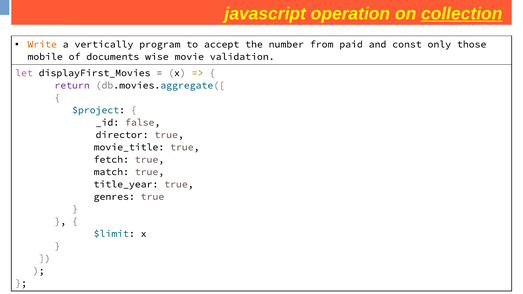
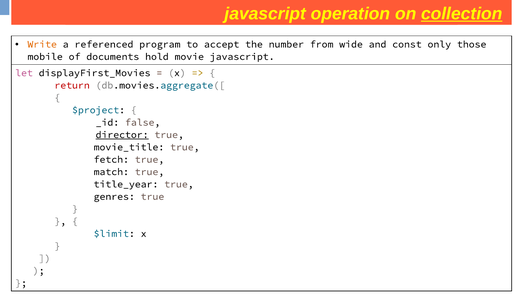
vertically: vertically -> referenced
paid: paid -> wide
wise: wise -> hold
movie validation: validation -> javascript
return colour: purple -> red
director underline: none -> present
